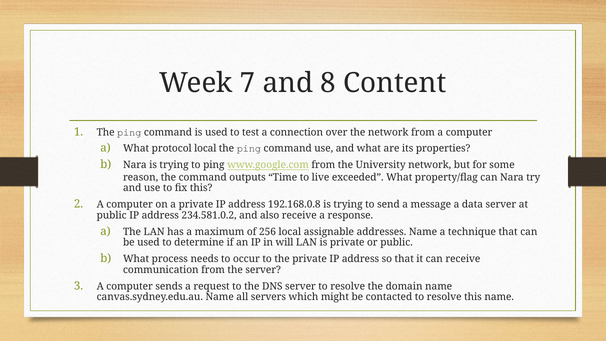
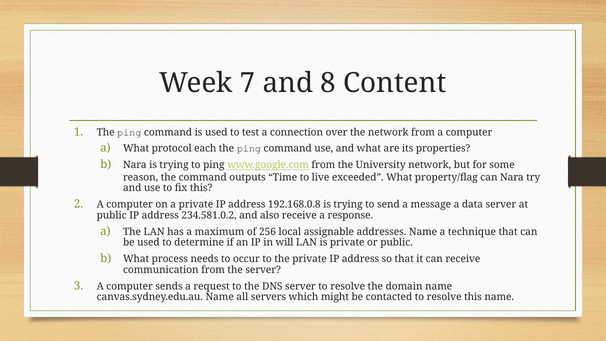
protocol local: local -> each
